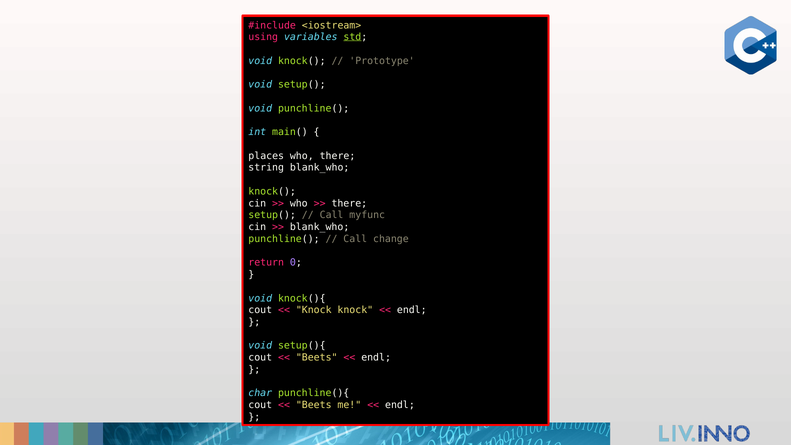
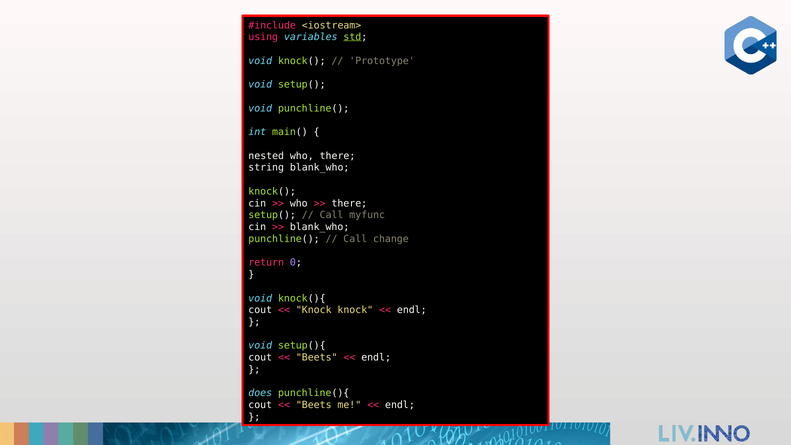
places: places -> nested
char: char -> does
